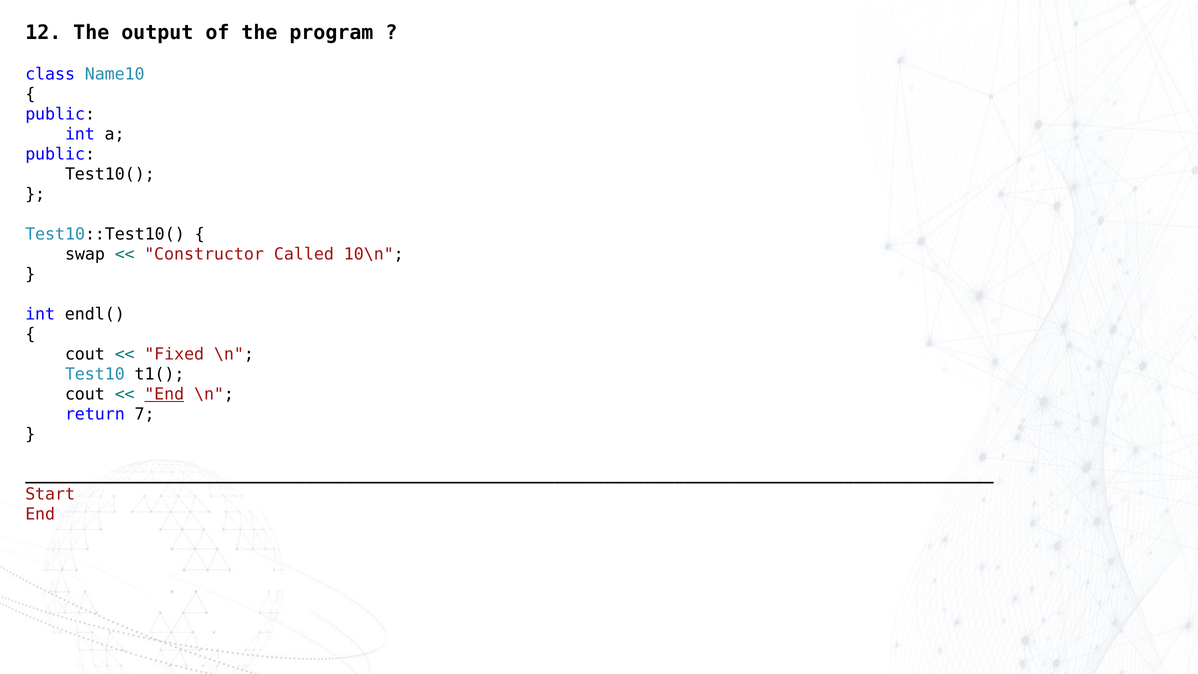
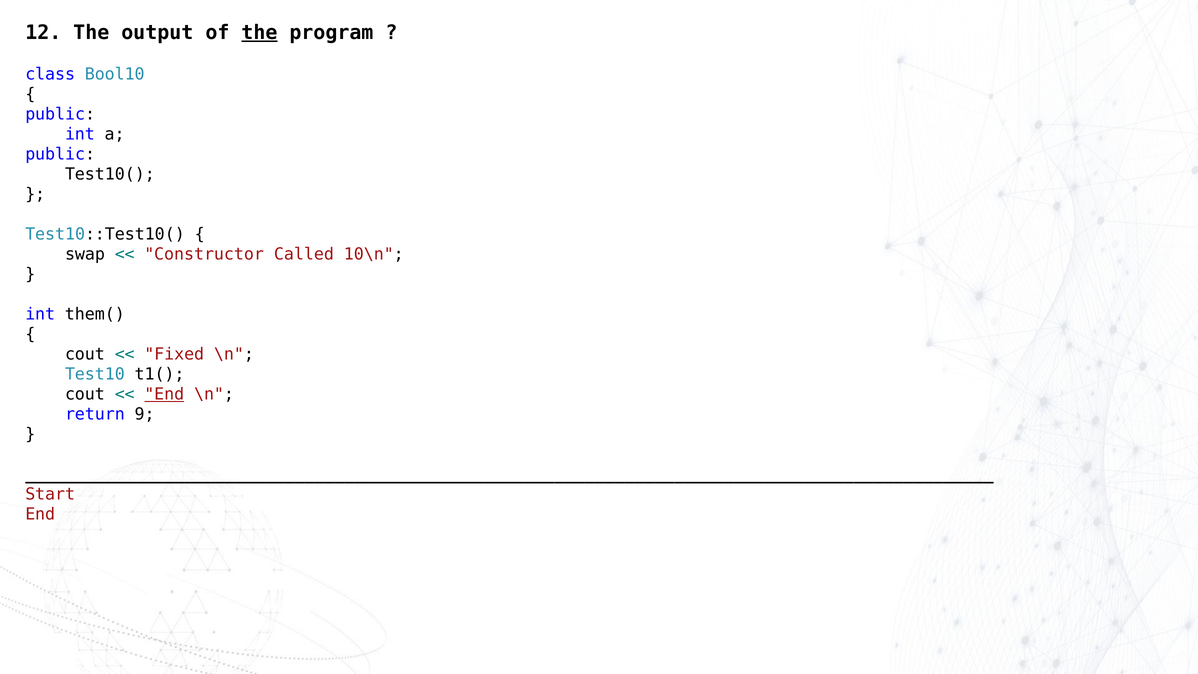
the at (259, 33) underline: none -> present
Name10: Name10 -> Bool10
endl(: endl( -> them(
7: 7 -> 9
